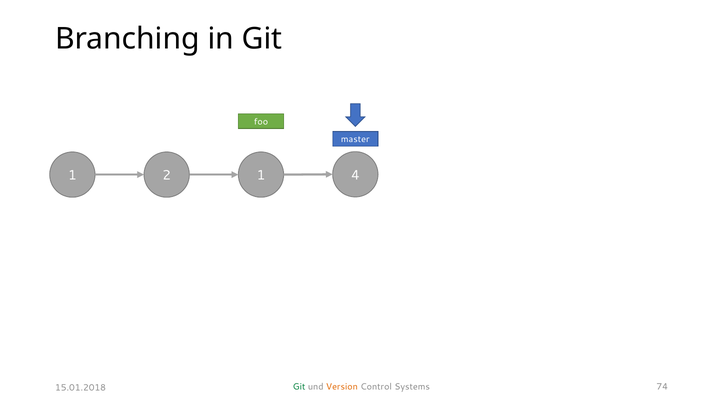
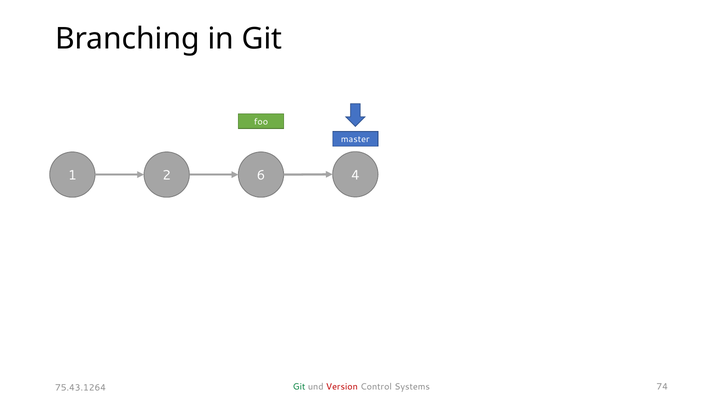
2 1: 1 -> 6
Version colour: orange -> red
15.01.2018: 15.01.2018 -> 75.43.1264
